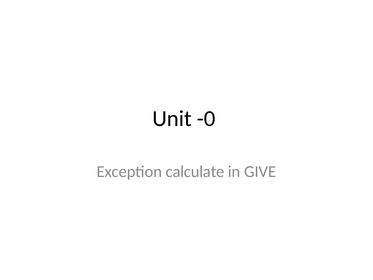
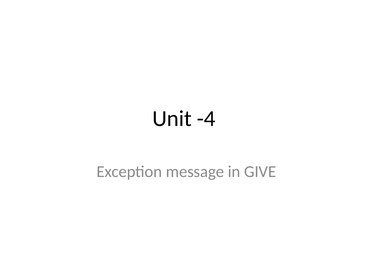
-0: -0 -> -4
calculate: calculate -> message
